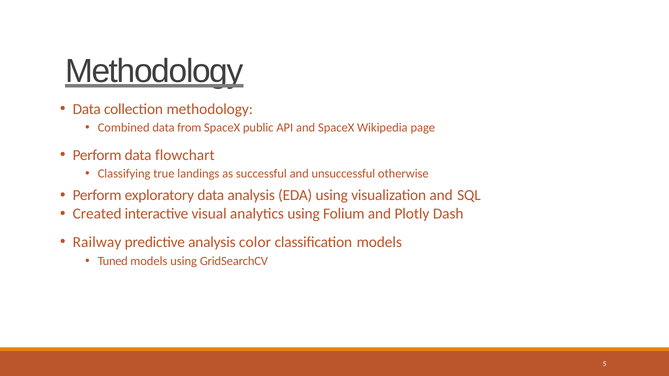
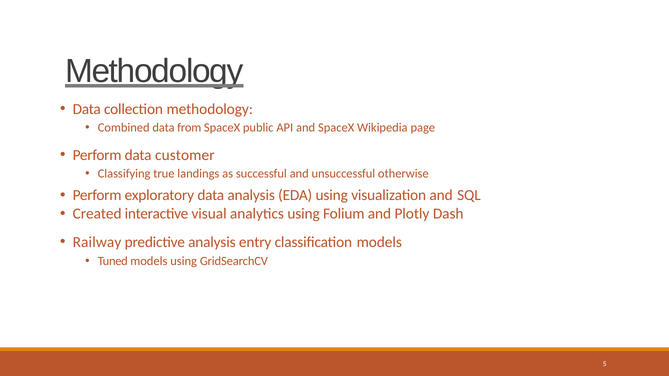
flowchart: flowchart -> customer
color: color -> entry
